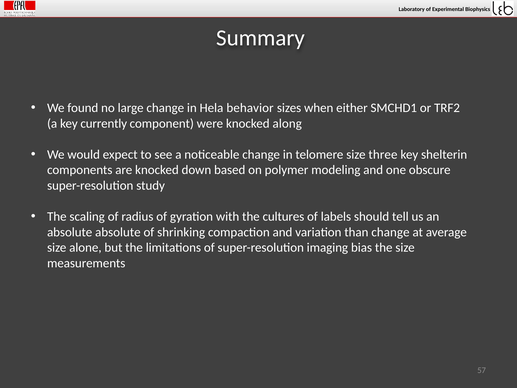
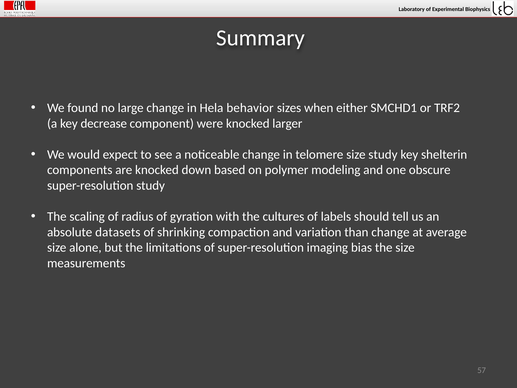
currently: currently -> decrease
along: along -> larger
size three: three -> study
absolute absolute: absolute -> datasets
